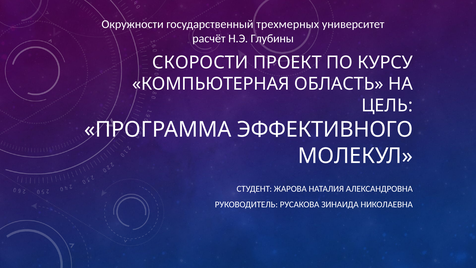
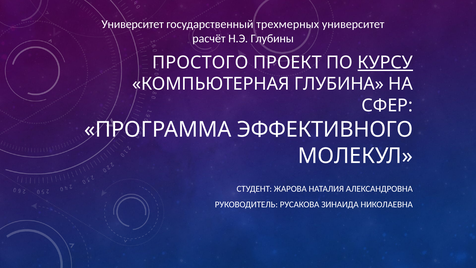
Окружности at (133, 24): Окружности -> Университет
СКОРОСТИ: СКОРОСТИ -> ПРОСТОГО
КУРСУ underline: none -> present
ОБЛАСТЬ: ОБЛАСТЬ -> ГЛУБИНА
ЦЕЛЬ: ЦЕЛЬ -> СФЕР
